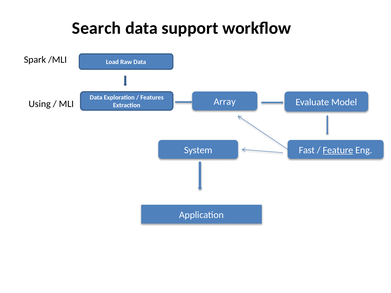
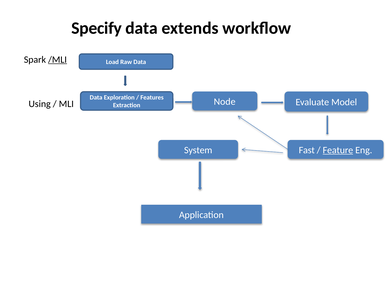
Search: Search -> Specify
support: support -> extends
/MLI underline: none -> present
Array: Array -> Node
